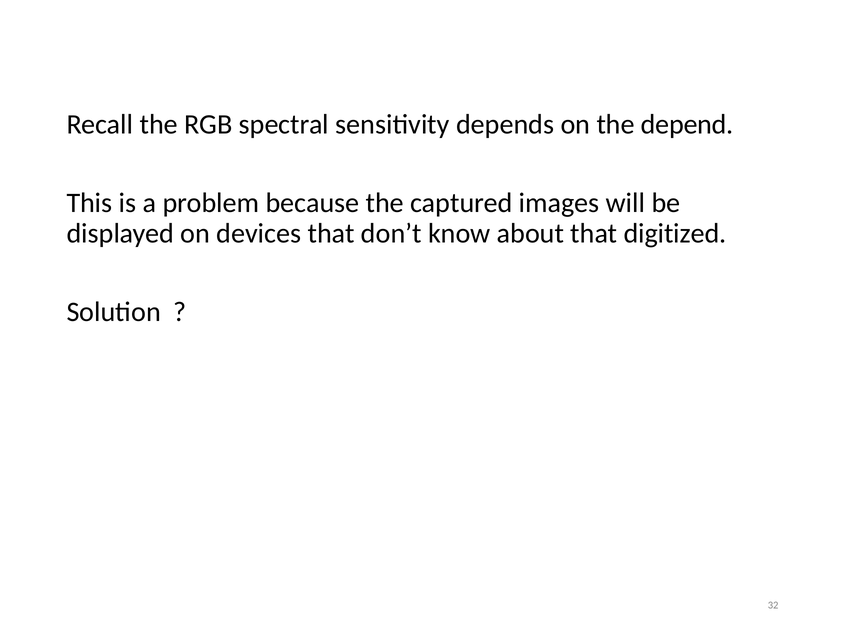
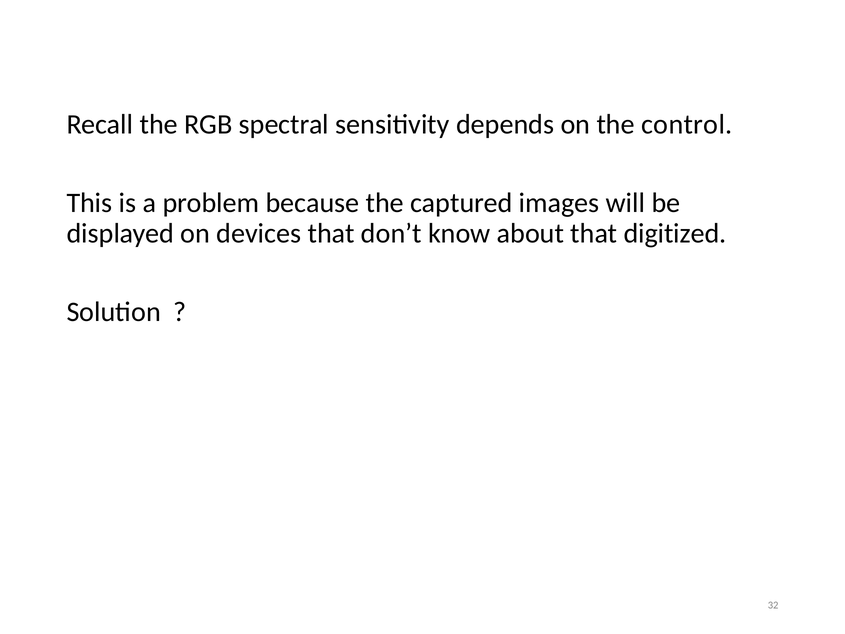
depend: depend -> control
